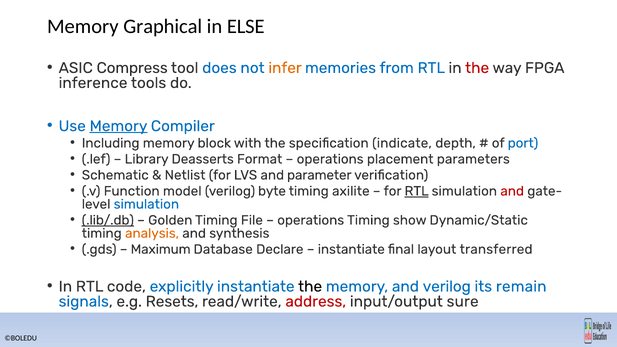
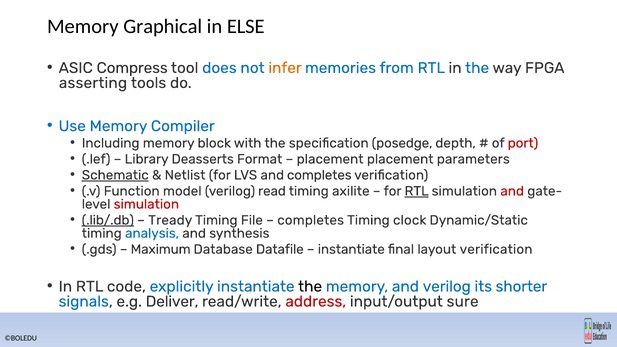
the at (477, 68) colour: red -> blue
inference: inference -> asserting
Memory at (119, 126) underline: present -> none
indicate: indicate -> posedge
port colour: blue -> red
operations at (330, 159): operations -> placement
Schematic underline: none -> present
and parameter: parameter -> completes
byte: byte -> read
simulation at (146, 204) colour: blue -> red
Golden: Golden -> Tready
operations at (311, 220): operations -> completes
show: show -> clock
analysis colour: orange -> blue
Declare: Declare -> Datafile
layout transferred: transferred -> verification
remain: remain -> shorter
Resets: Resets -> Deliver
